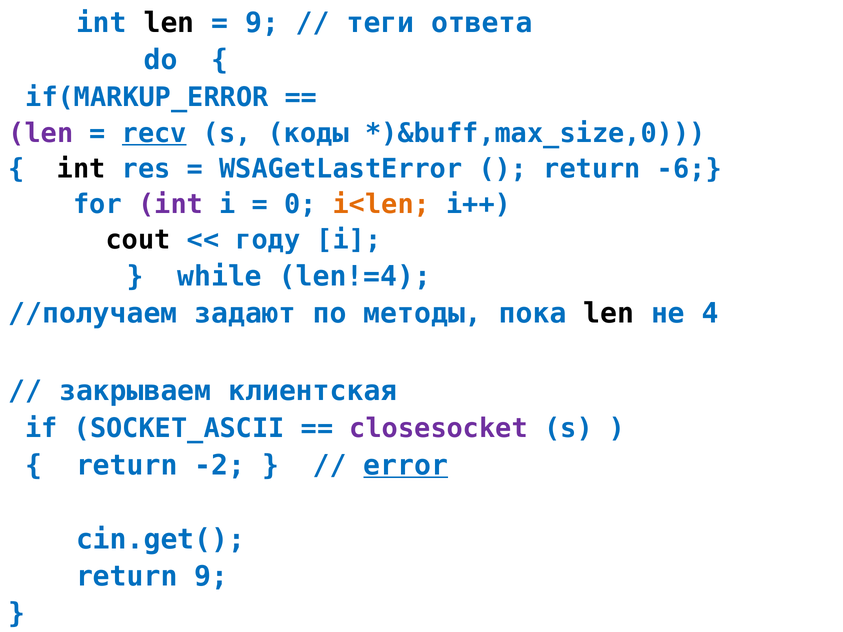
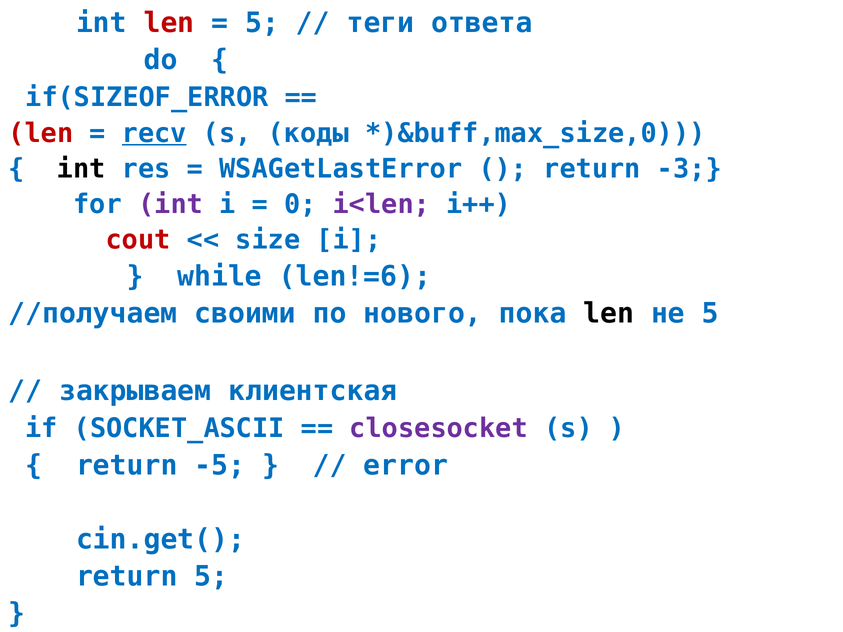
len at (169, 23) colour: black -> red
9 at (262, 23): 9 -> 5
if(MARKUP_ERROR: if(MARKUP_ERROR -> if(SIZEOF_ERROR
len at (41, 133) colour: purple -> red
-6: -6 -> -3
i<len colour: orange -> purple
cout colour: black -> red
году: году -> size
len!=4: len!=4 -> len!=6
задают: задают -> своими
методы: методы -> нового
не 4: 4 -> 5
-2: -2 -> -5
error underline: present -> none
return 9: 9 -> 5
